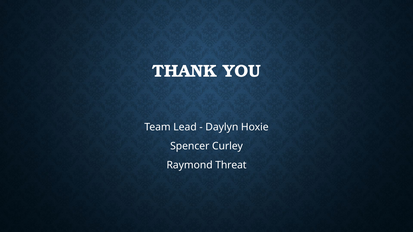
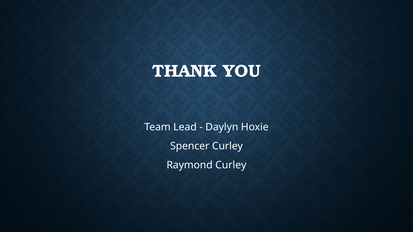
Raymond Threat: Threat -> Curley
